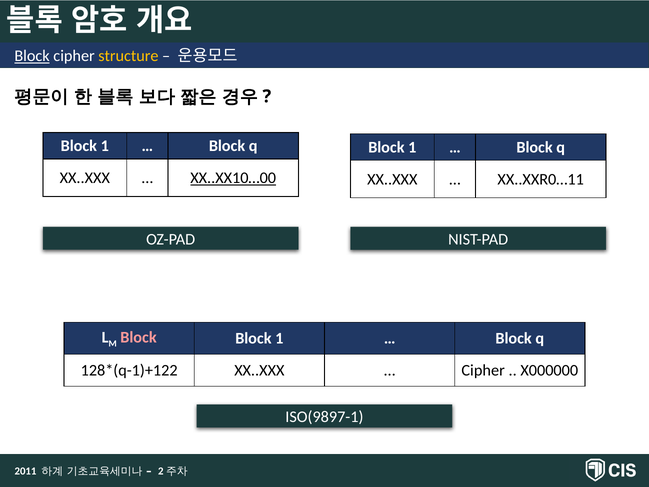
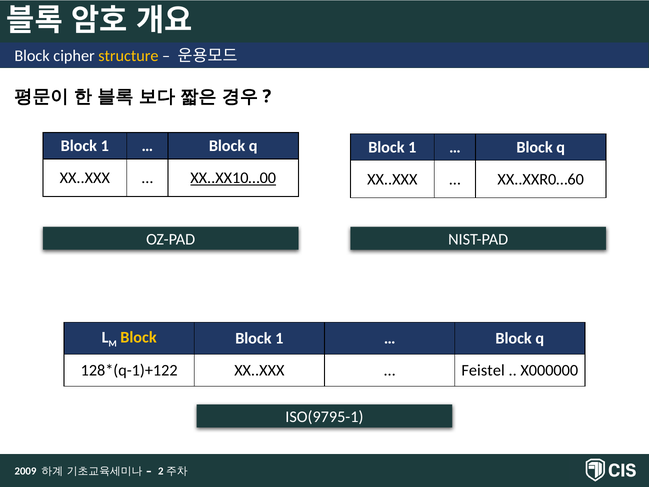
Block at (32, 56) underline: present -> none
XX..XXR0…11: XX..XXR0…11 -> XX..XXR0…60
Block at (138, 337) colour: pink -> yellow
Cipher at (483, 370): Cipher -> Feistel
ISO(9897-1: ISO(9897-1 -> ISO(9795-1
2011: 2011 -> 2009
